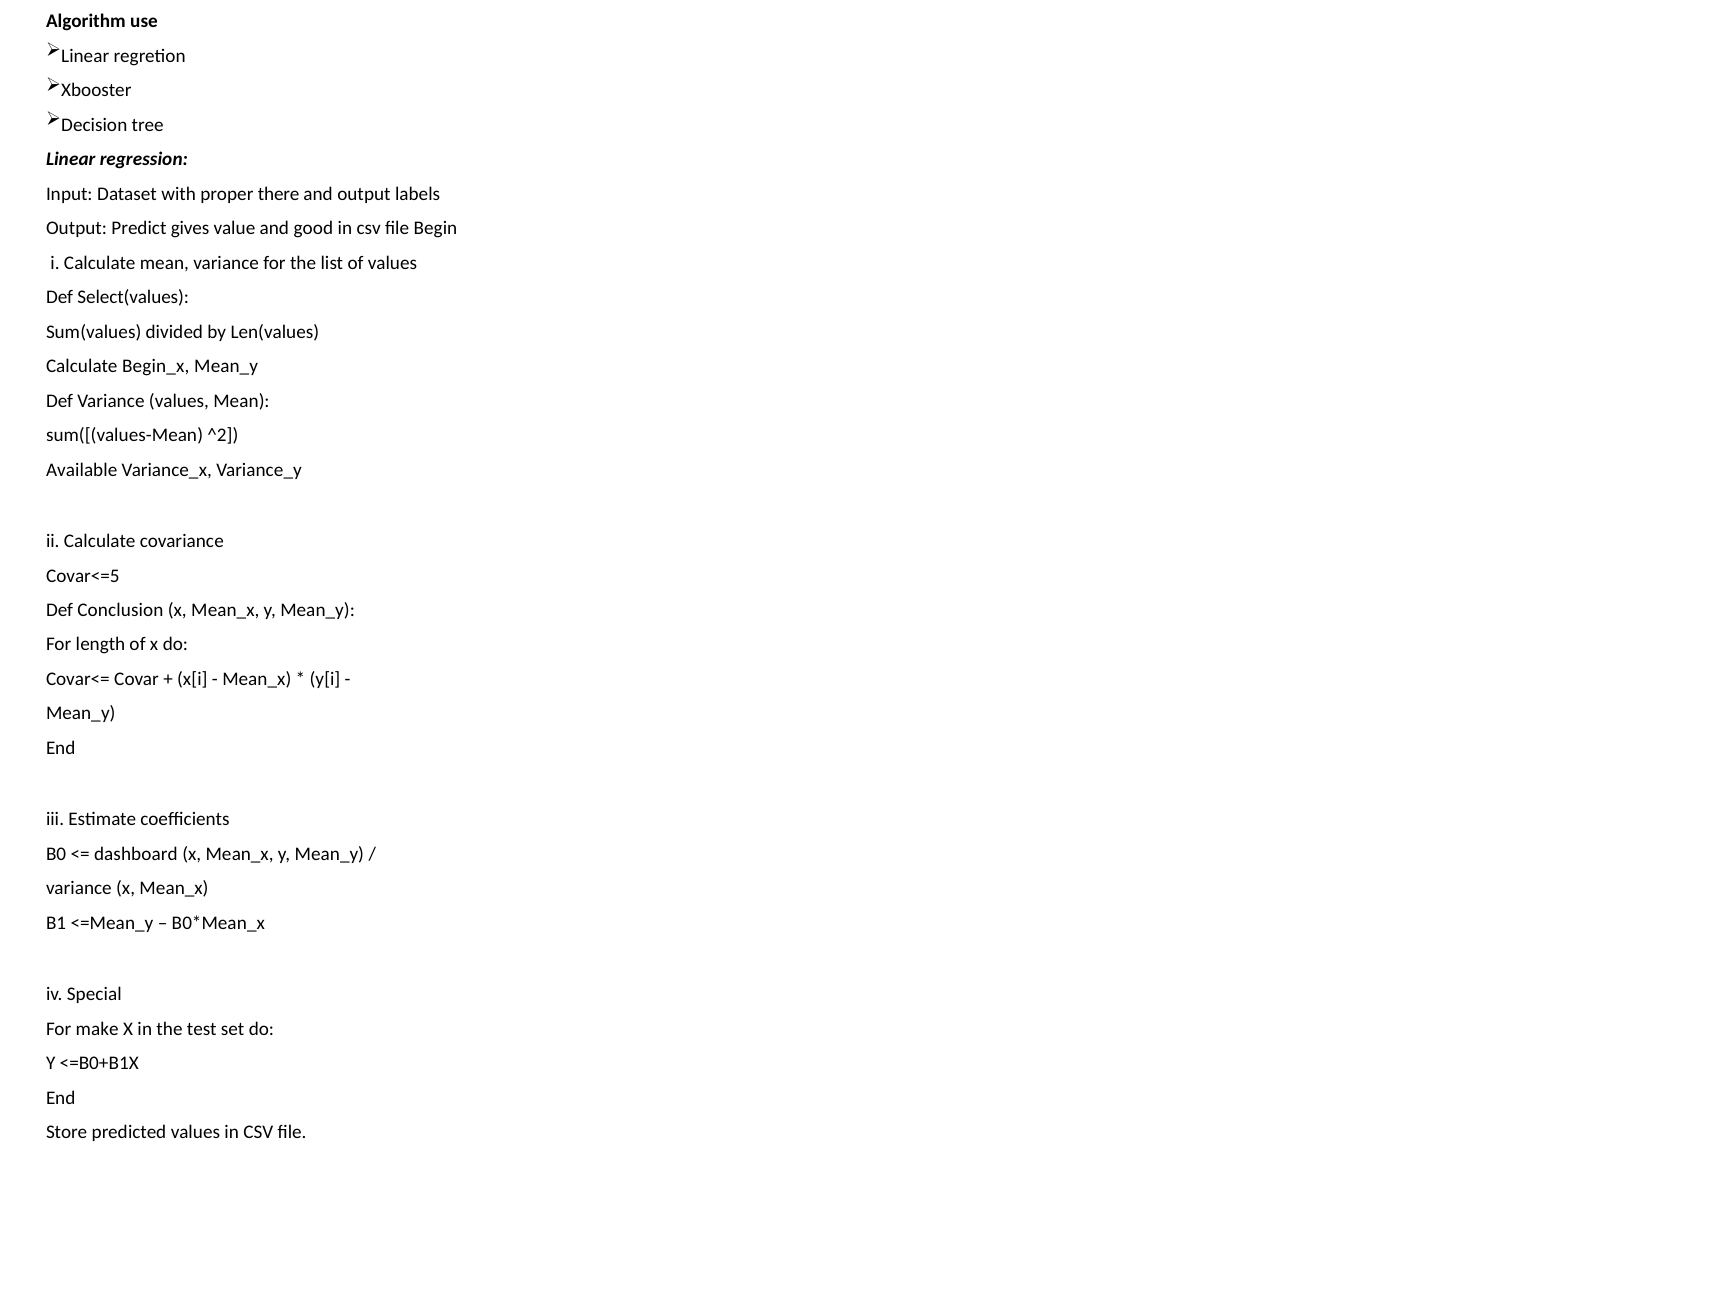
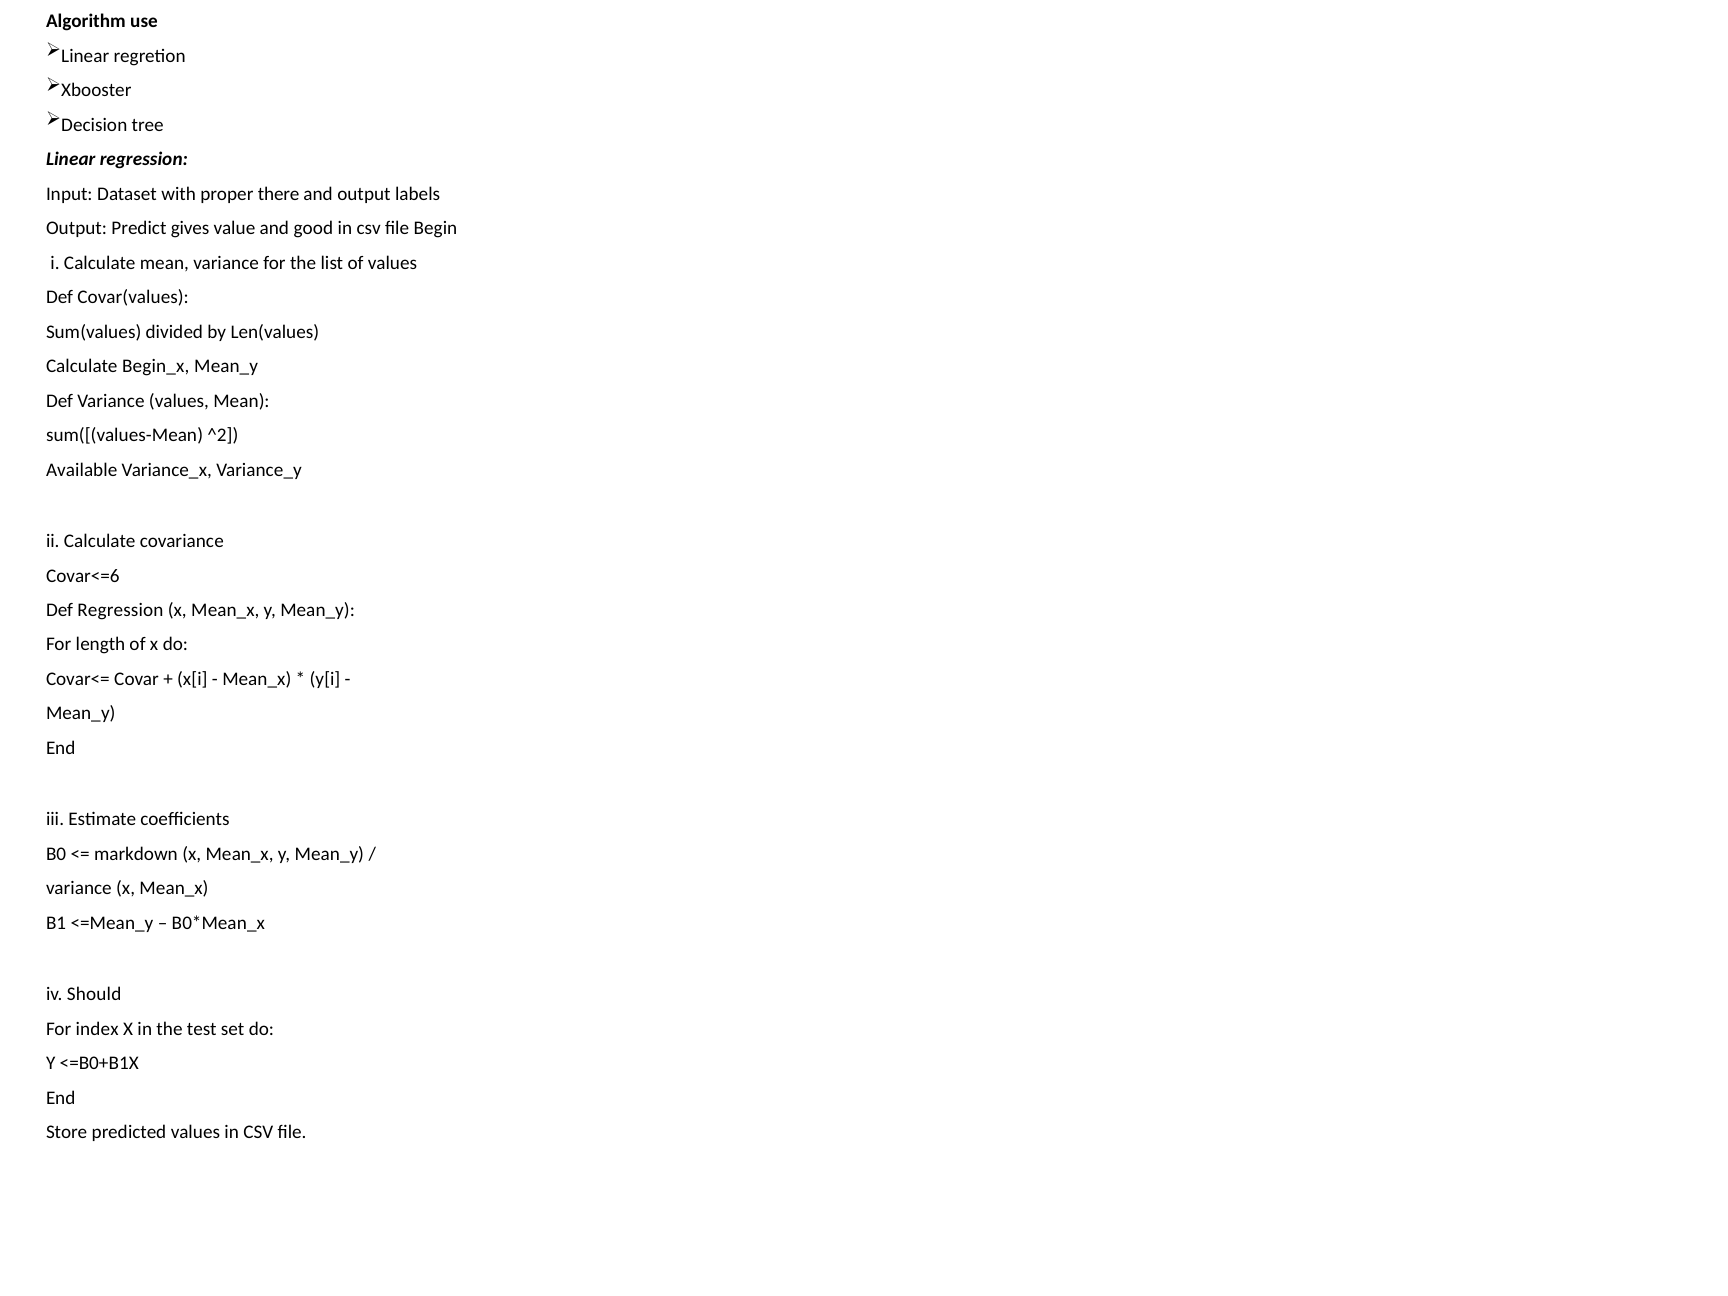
Select(values: Select(values -> Covar(values
Covar<=5: Covar<=5 -> Covar<=6
Def Conclusion: Conclusion -> Regression
dashboard: dashboard -> markdown
Special: Special -> Should
make: make -> index
